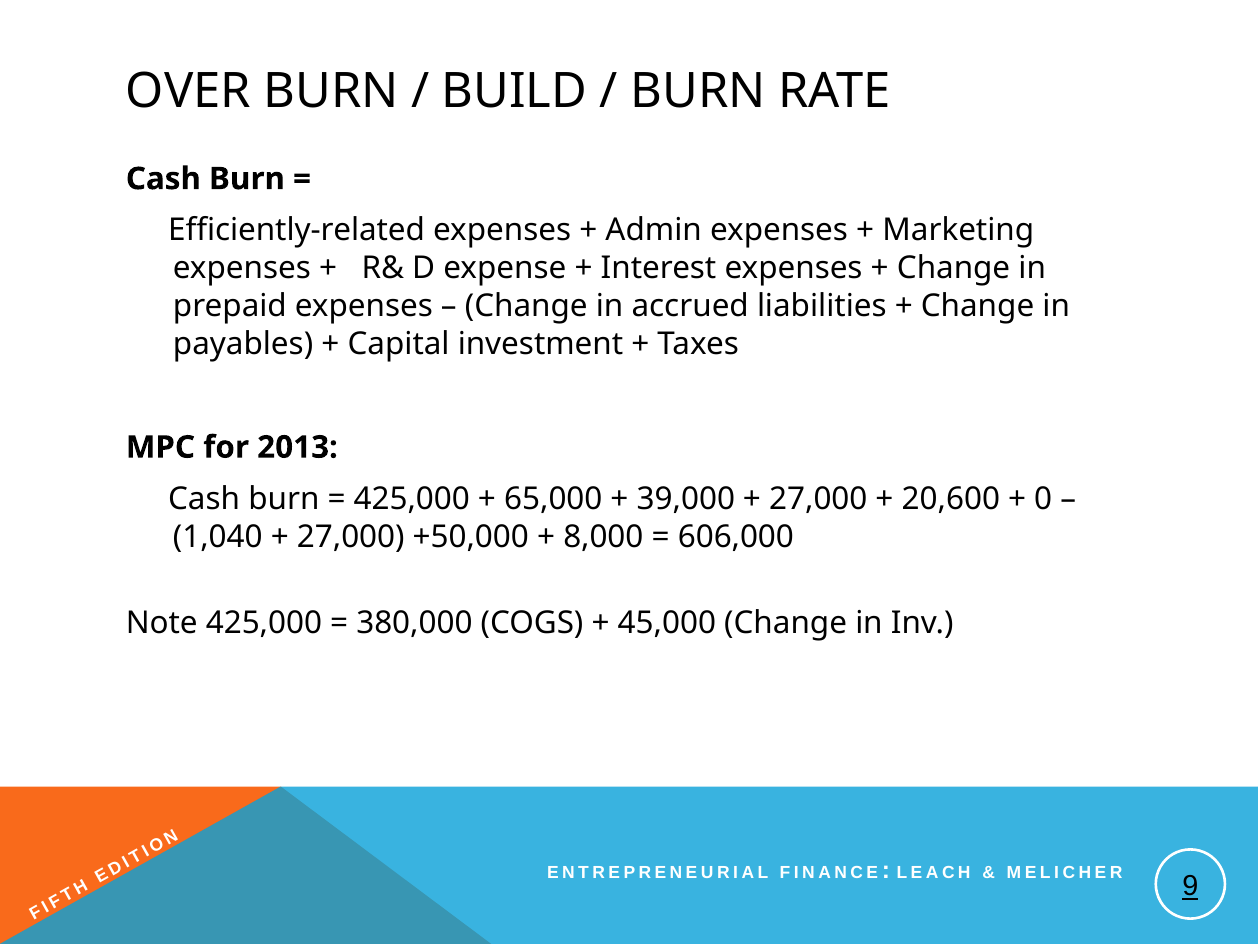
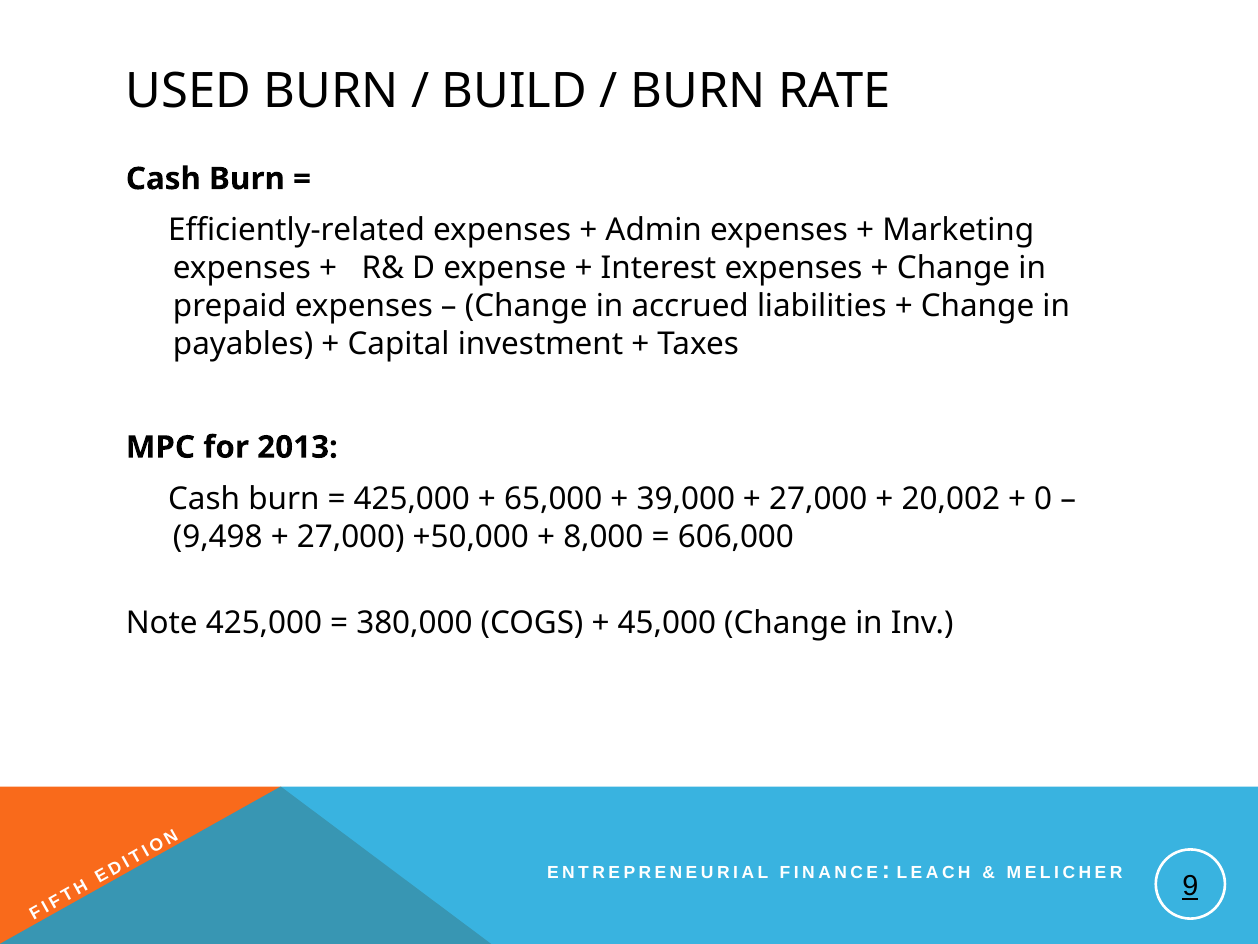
OVER: OVER -> USED
20,600: 20,600 -> 20,002
1,040: 1,040 -> 9,498
